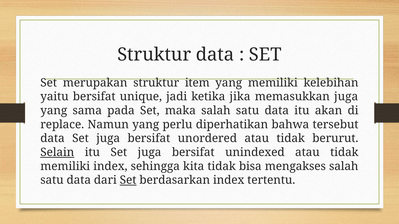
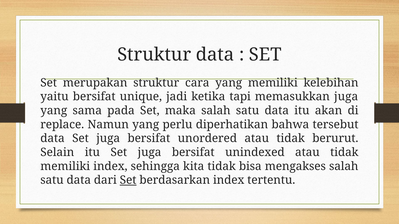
item: item -> cara
jika: jika -> tapi
Selain underline: present -> none
